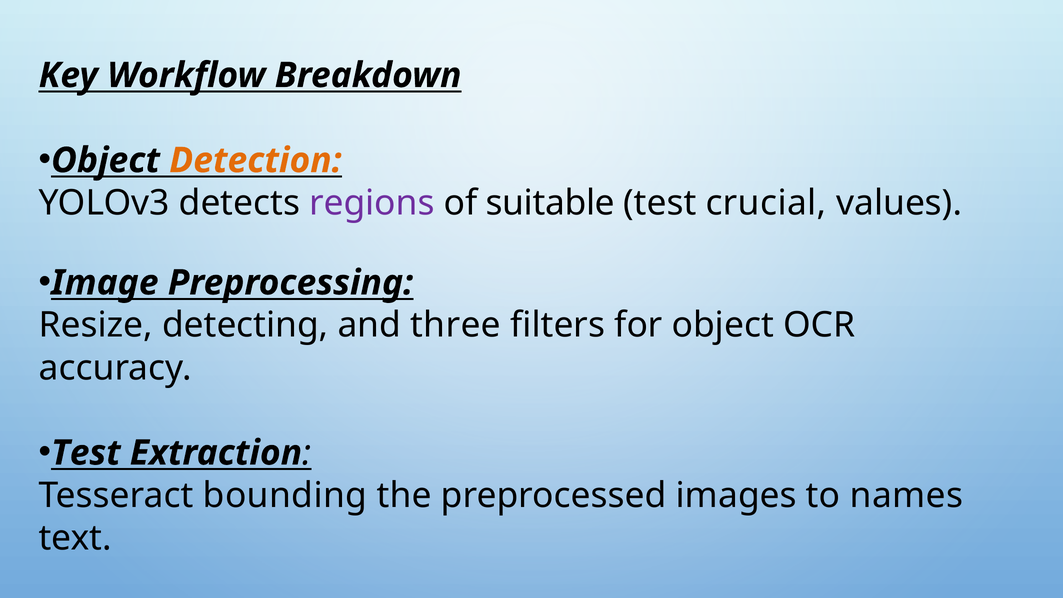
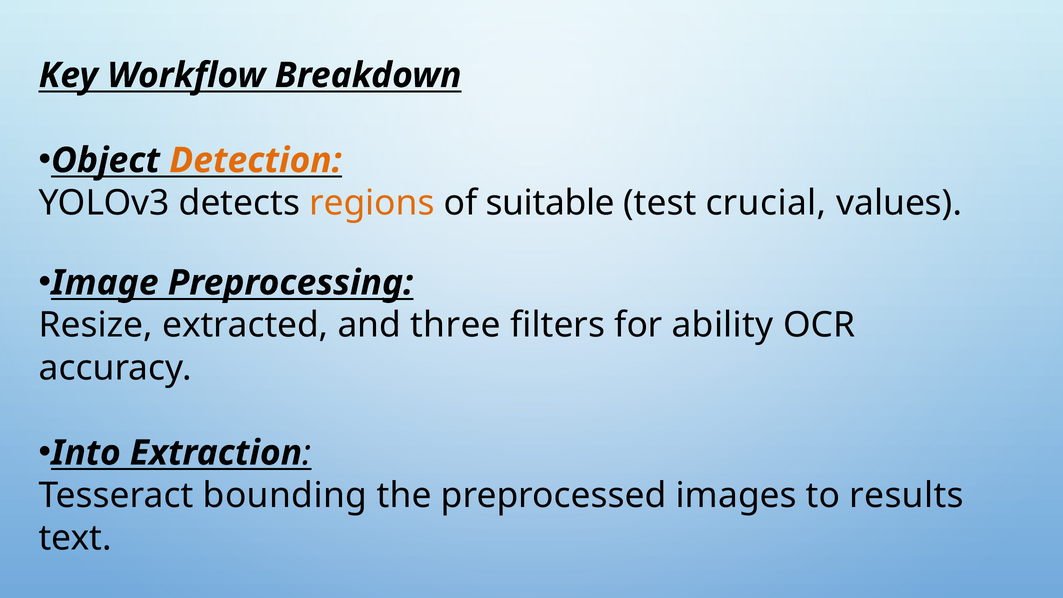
regions colour: purple -> orange
Resize detecting: detecting -> extracted
for object: object -> ability
Test at (86, 453): Test -> Into
names: names -> results
